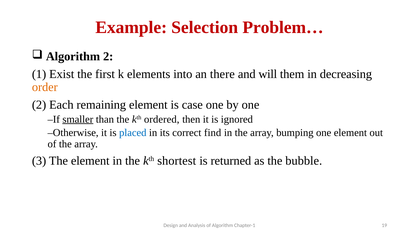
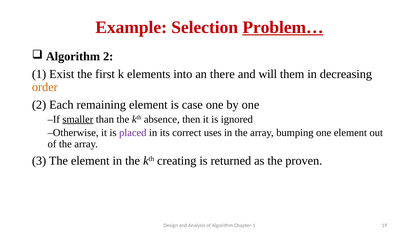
Problem… underline: none -> present
ordered: ordered -> absence
placed colour: blue -> purple
find: find -> uses
shortest: shortest -> creating
bubble: bubble -> proven
